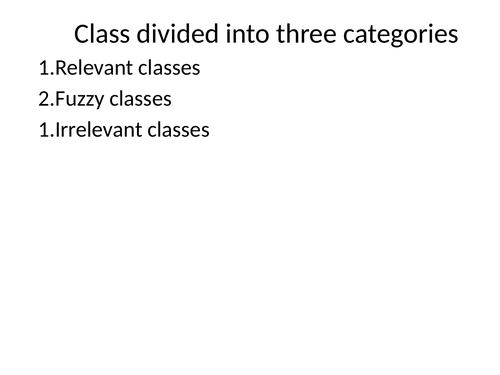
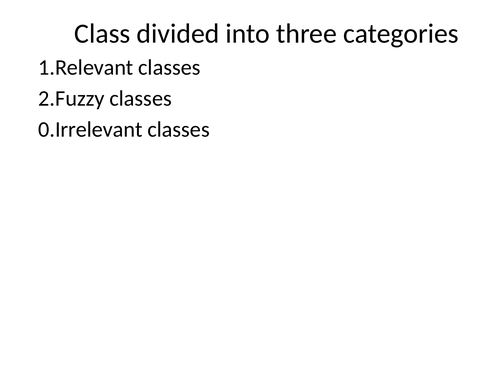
1.Irrelevant: 1.Irrelevant -> 0.Irrelevant
